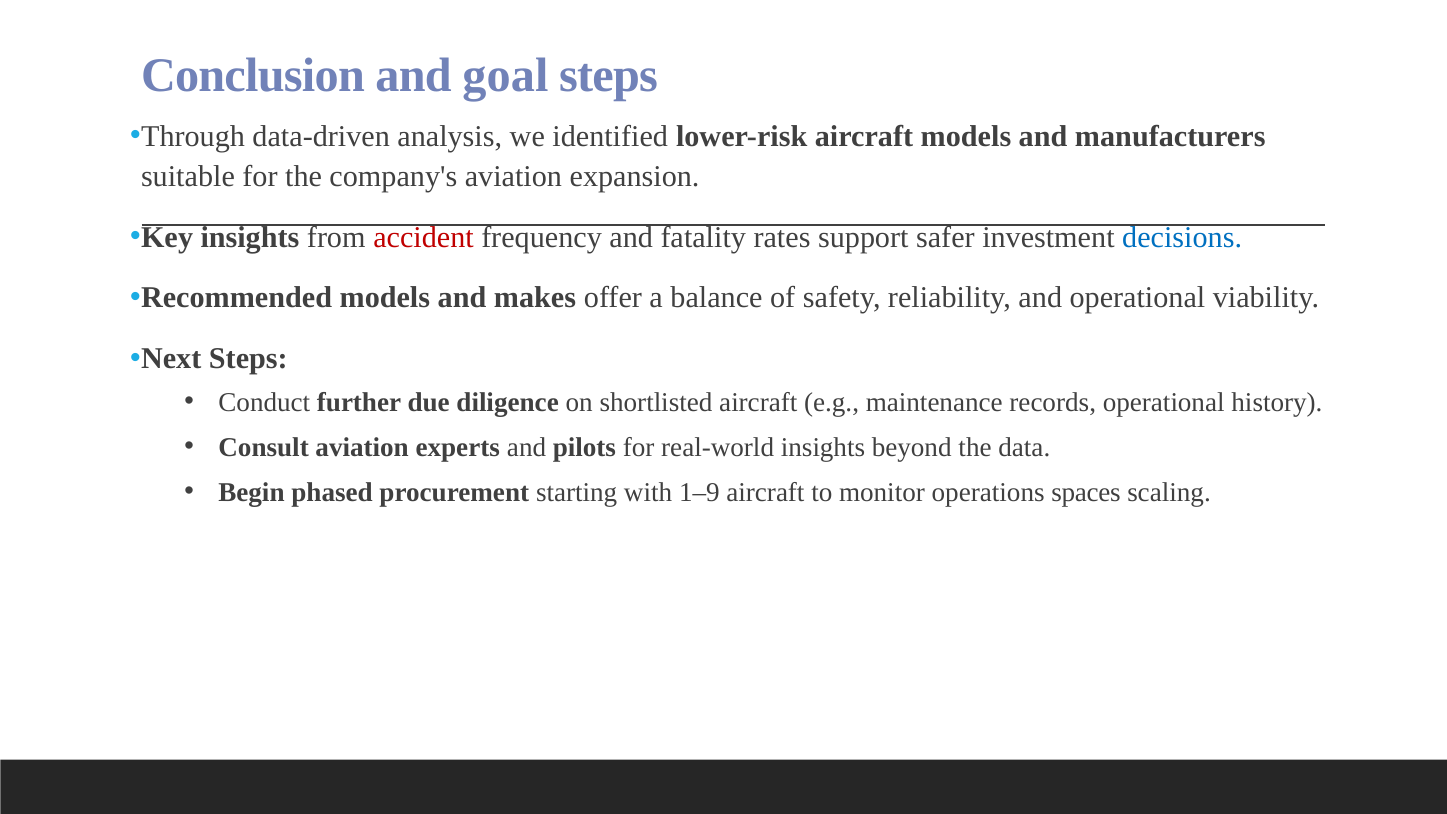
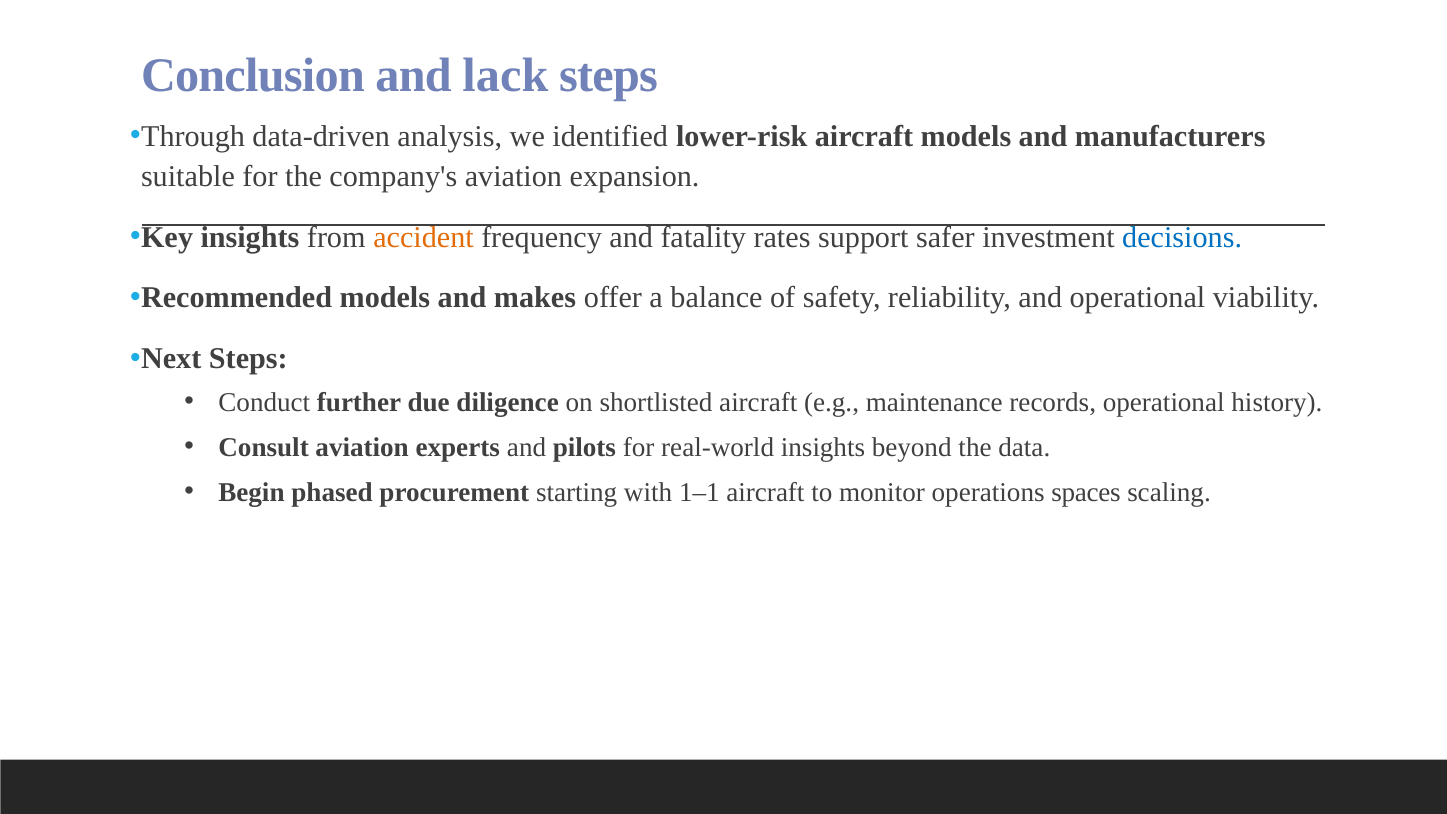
goal: goal -> lack
accident colour: red -> orange
1–9: 1–9 -> 1–1
